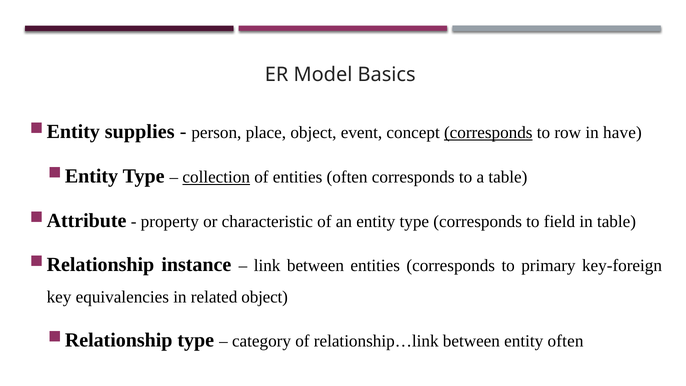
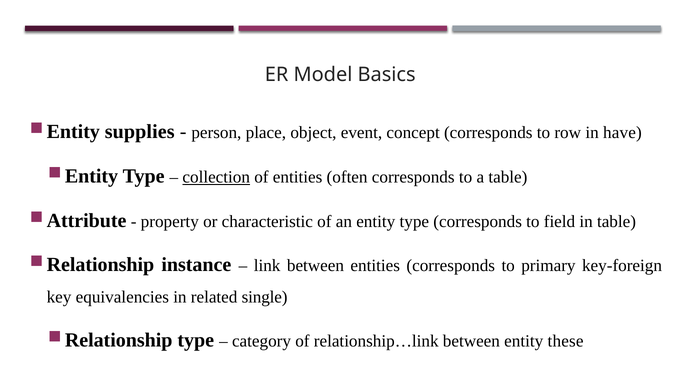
corresponds at (488, 133) underline: present -> none
related object: object -> single
entity often: often -> these
